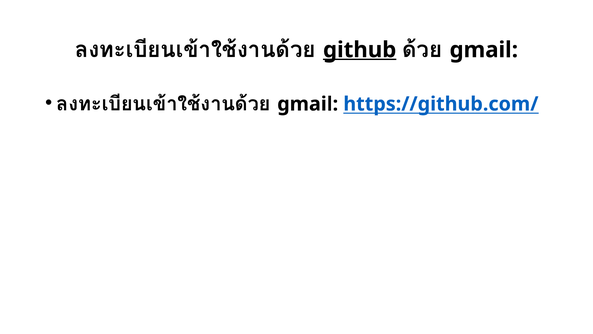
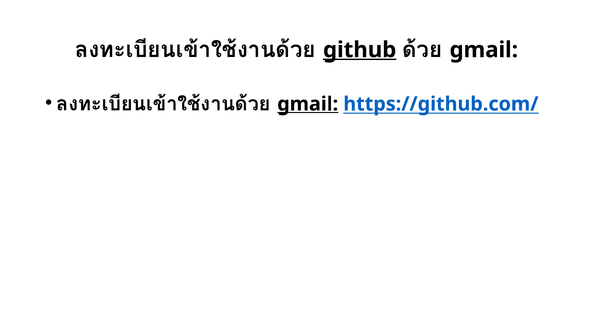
gmail at (308, 104) underline: none -> present
